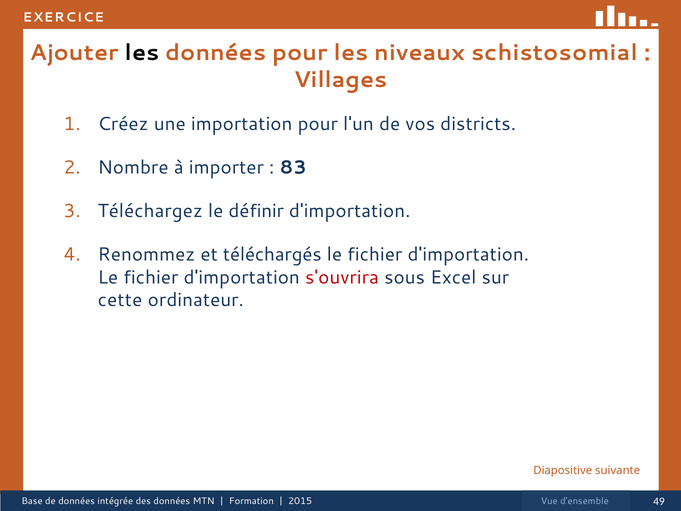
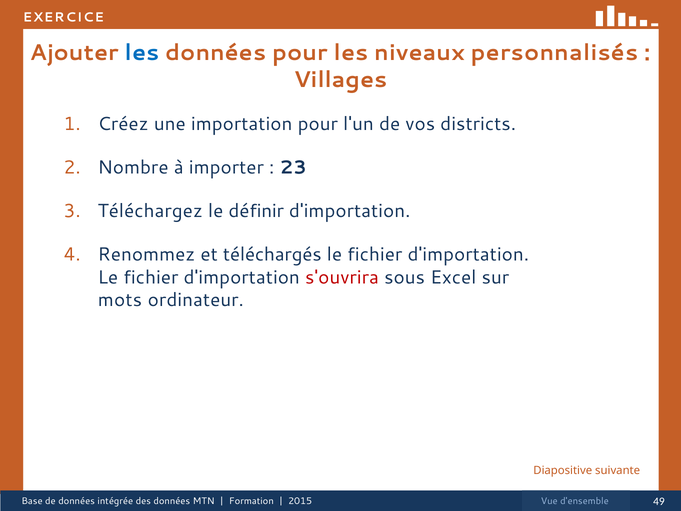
les at (142, 53) colour: black -> blue
schistosomial: schistosomial -> personnalisés
83: 83 -> 23
cette: cette -> mots
